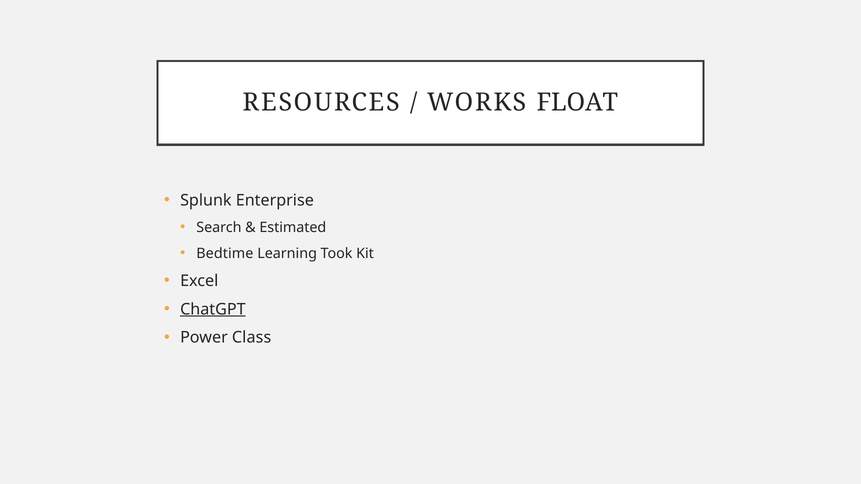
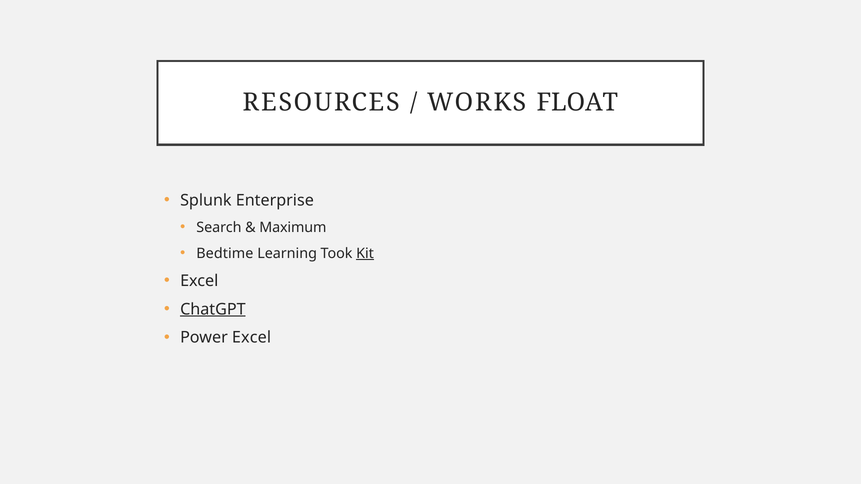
Estimated: Estimated -> Maximum
Kit underline: none -> present
Power Class: Class -> Excel
